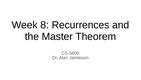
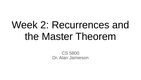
8: 8 -> 2
